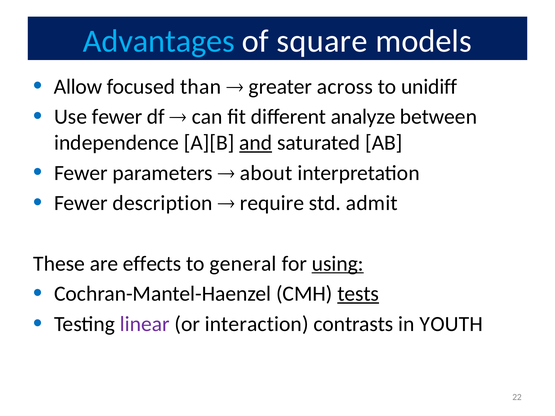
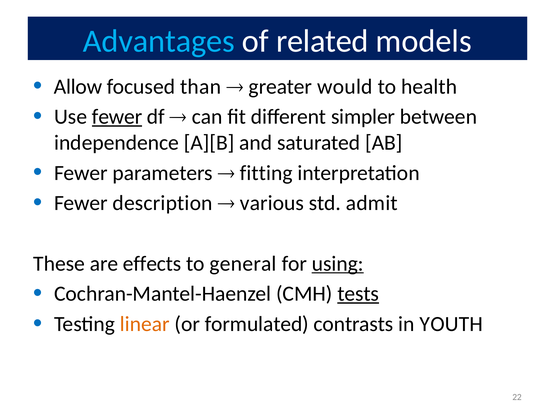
square: square -> related
across: across -> would
unidiff: unidiff -> health
fewer at (117, 117) underline: none -> present
analyze: analyze -> simpler
and underline: present -> none
about: about -> fitting
require: require -> various
linear colour: purple -> orange
interaction: interaction -> formulated
